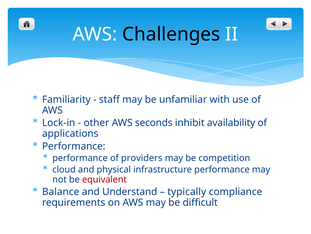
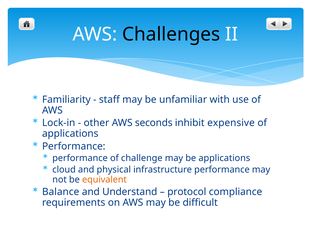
availability: availability -> expensive
providers: providers -> challenge
be competition: competition -> applications
equivalent colour: red -> orange
typically: typically -> protocol
